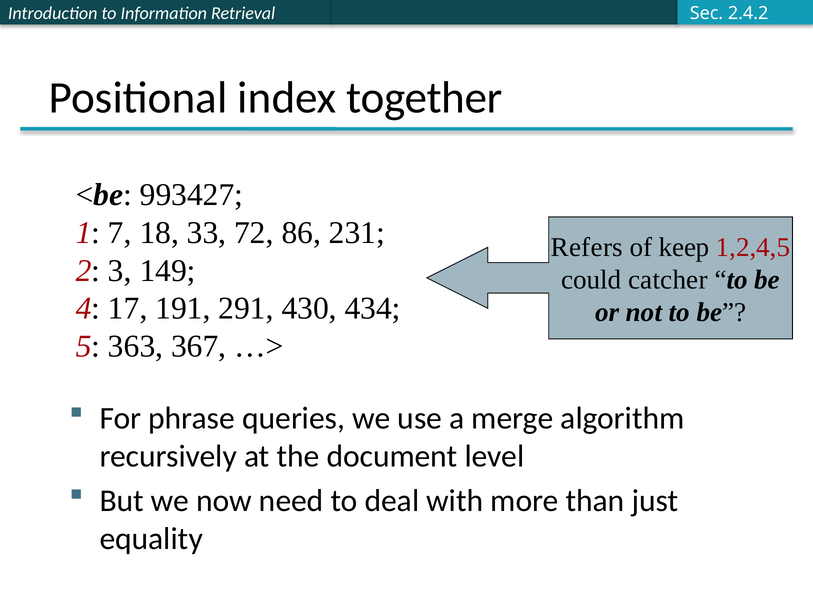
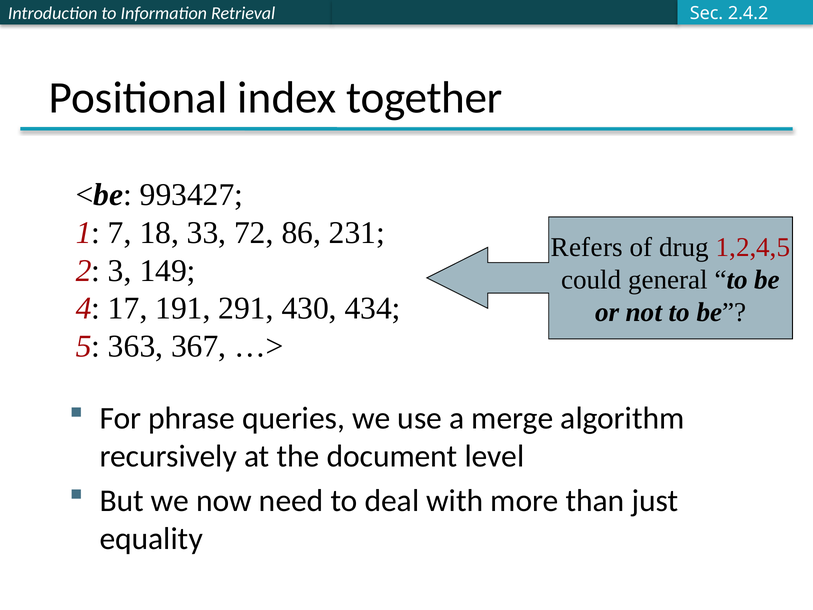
keep: keep -> drug
catcher: catcher -> general
